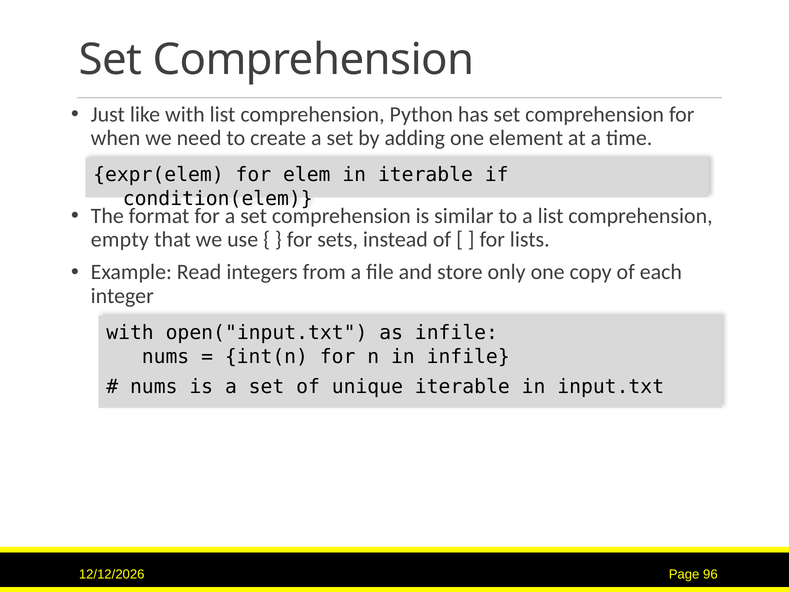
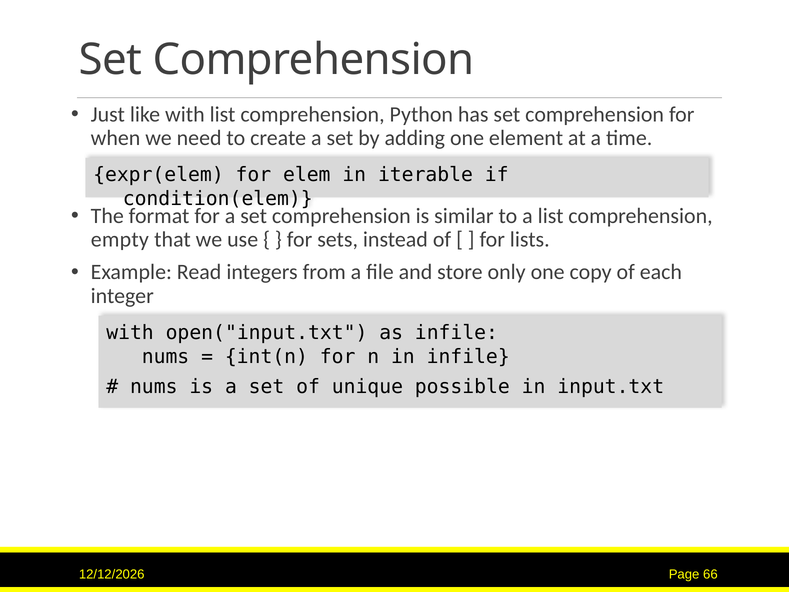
unique iterable: iterable -> possible
96: 96 -> 66
